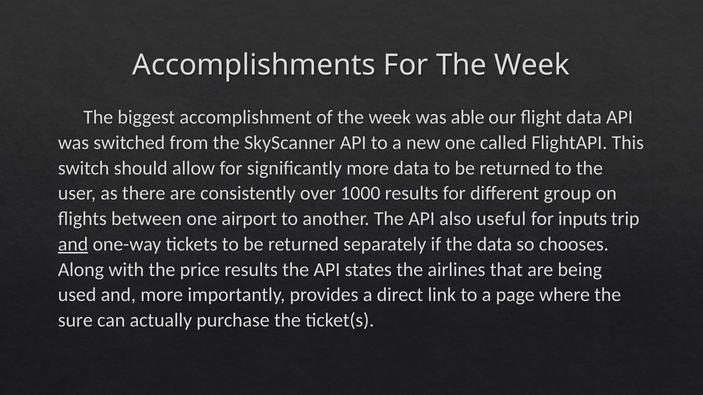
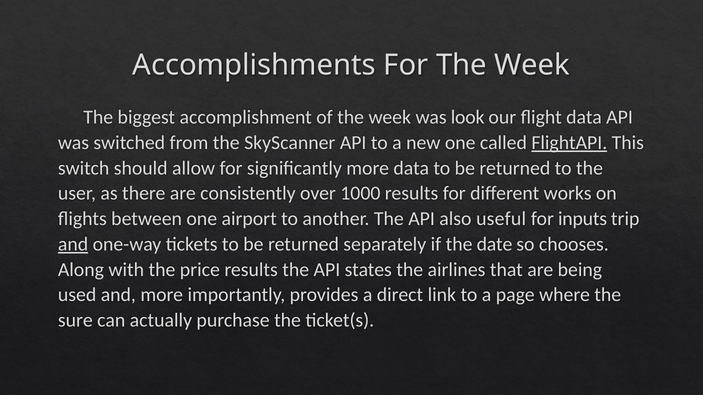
able: able -> look
FlightAPI underline: none -> present
group: group -> works
the data: data -> date
